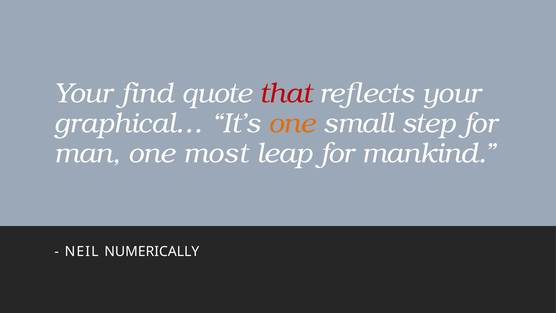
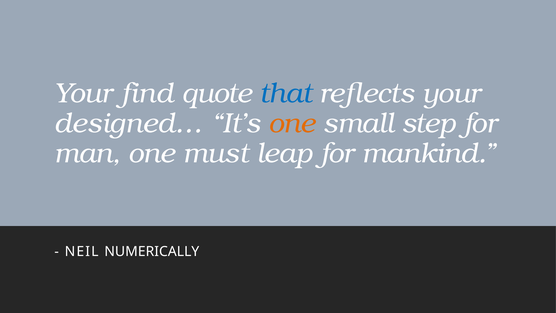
that colour: red -> blue
graphical…: graphical… -> designed…
most: most -> must
